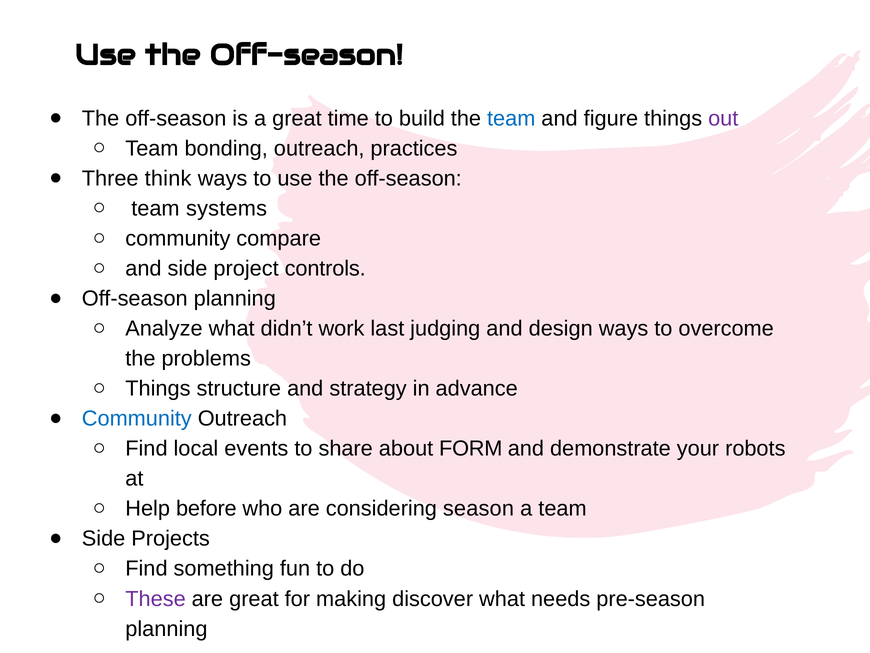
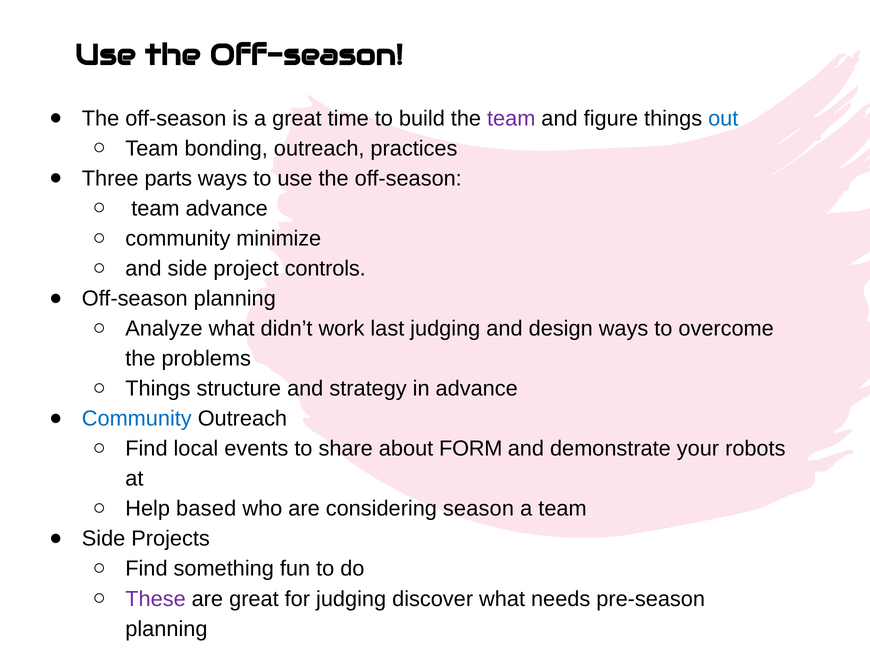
team at (511, 118) colour: blue -> purple
out colour: purple -> blue
think: think -> parts
team systems: systems -> advance
compare: compare -> minimize
before: before -> based
for making: making -> judging
